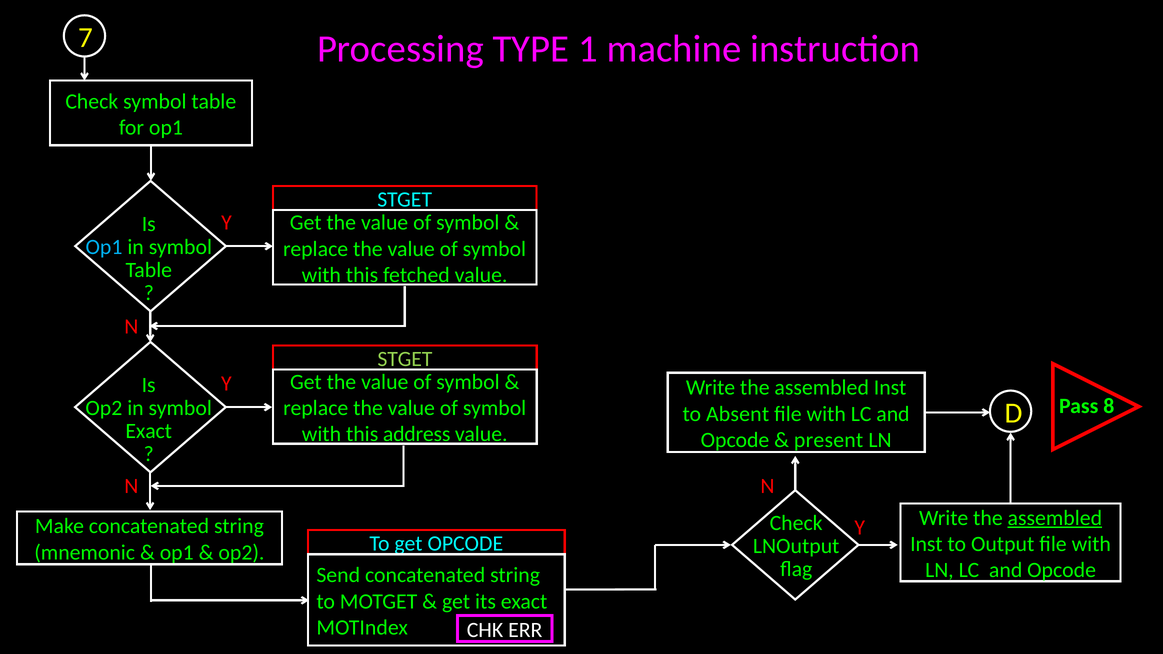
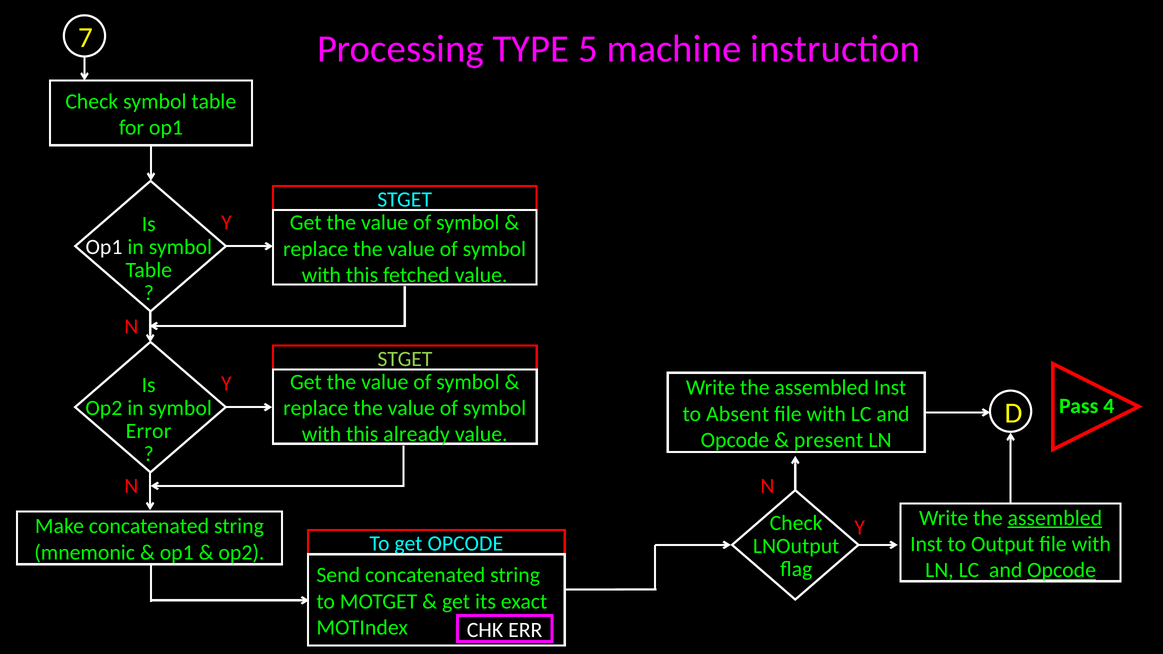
1: 1 -> 5
Op1 at (104, 247) colour: light blue -> white
8: 8 -> 4
Exact at (149, 431): Exact -> Error
address: address -> already
Opcode at (1062, 570) underline: none -> present
